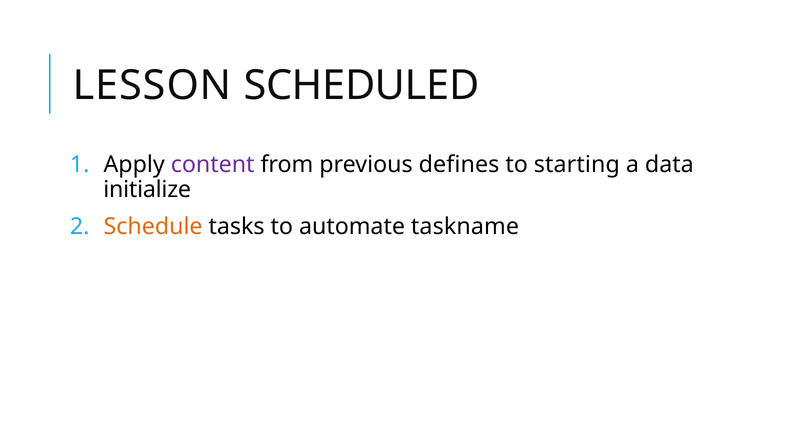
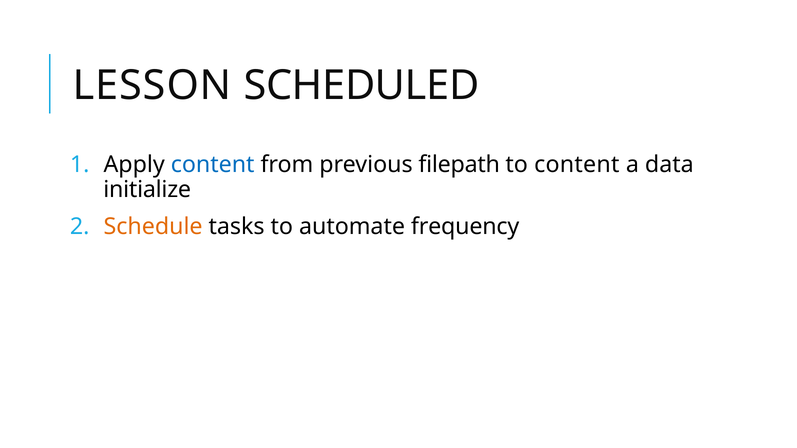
content at (213, 165) colour: purple -> blue
defines: defines -> filepath
to starting: starting -> content
taskname: taskname -> frequency
